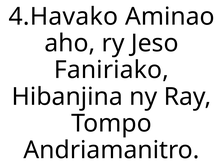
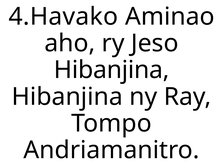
Faniriako at (111, 70): Faniriako -> Hibanjina
